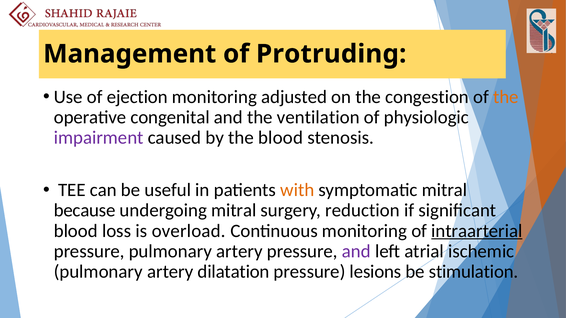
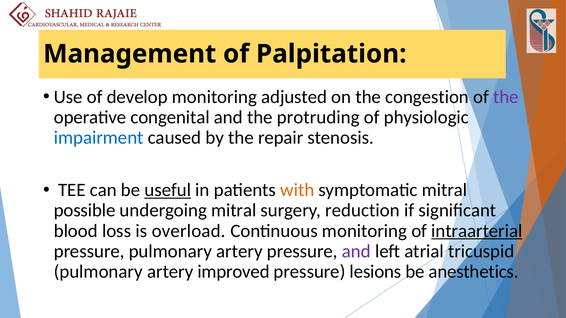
Protruding: Protruding -> Palpitation
ejection: ejection -> develop
the at (506, 97) colour: orange -> purple
ventilation: ventilation -> protruding
impairment colour: purple -> blue
the blood: blood -> repair
useful underline: none -> present
because: because -> possible
ischemic: ischemic -> tricuspid
dilatation: dilatation -> improved
stimulation: stimulation -> anesthetics
